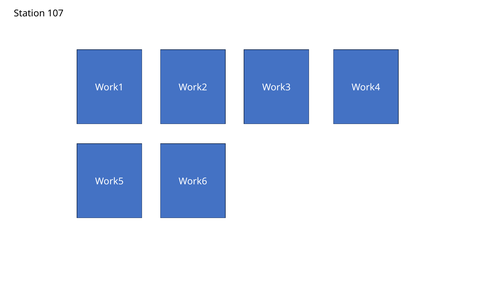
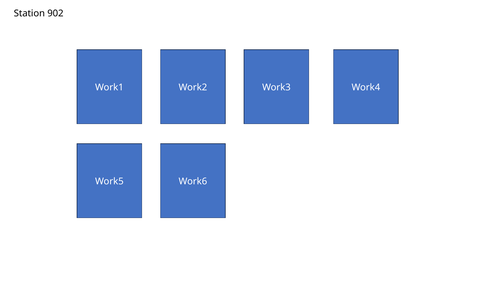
107: 107 -> 902
